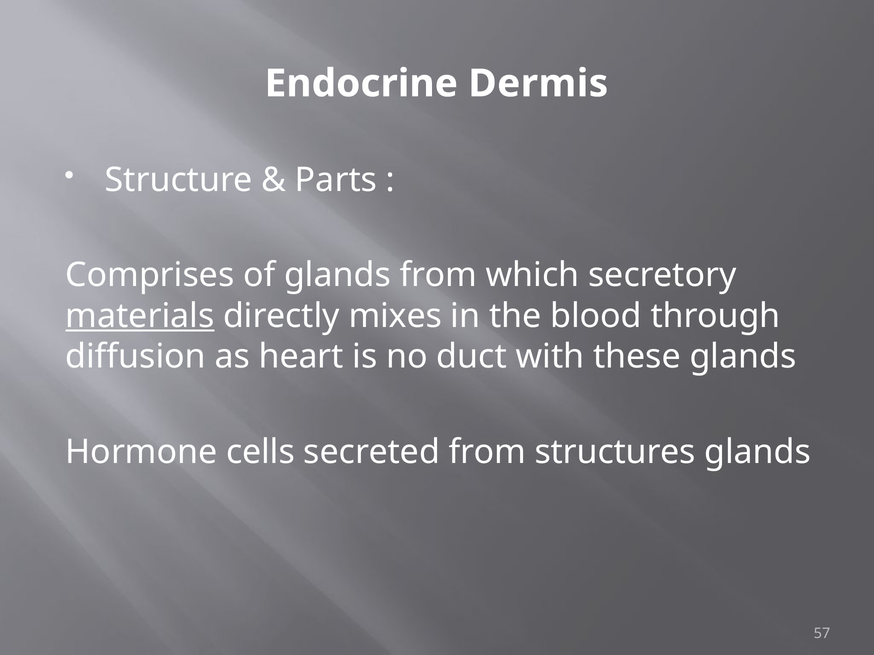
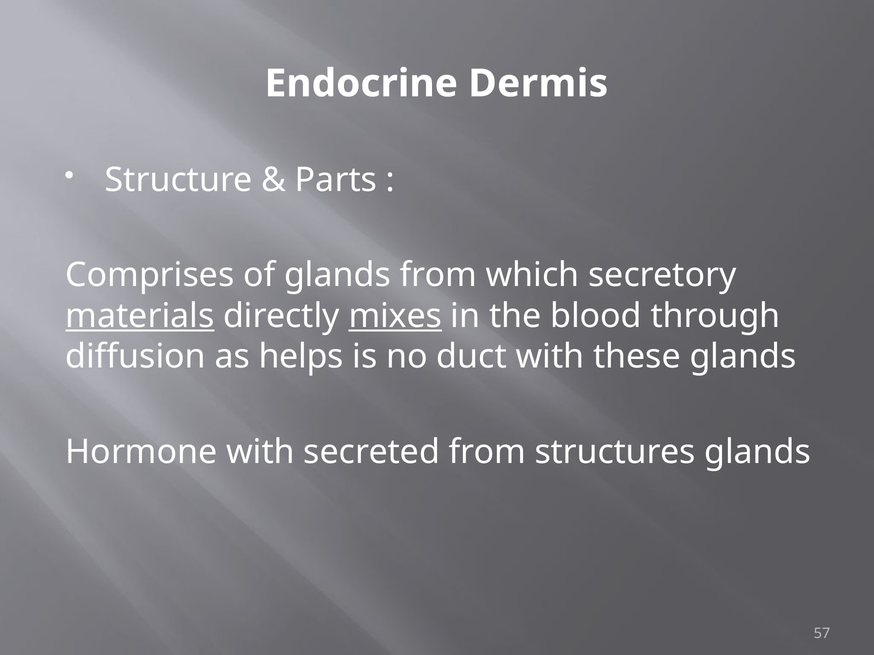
mixes underline: none -> present
heart: heart -> helps
Hormone cells: cells -> with
